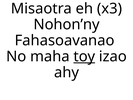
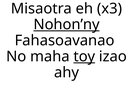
Nohon’ny underline: none -> present
